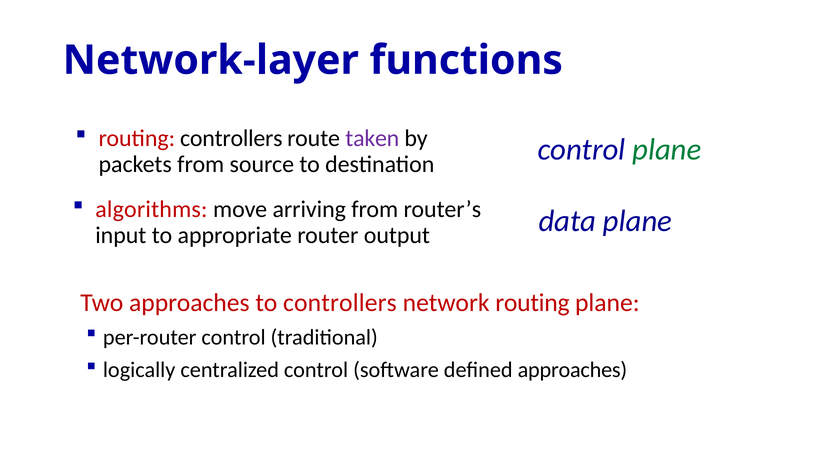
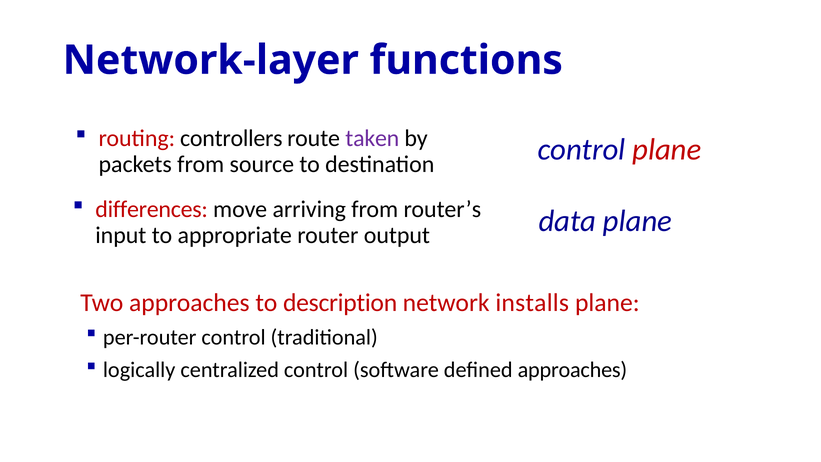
plane at (667, 149) colour: green -> red
algorithms: algorithms -> differences
to controllers: controllers -> description
network routing: routing -> installs
